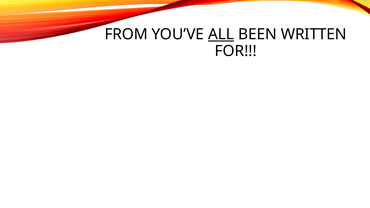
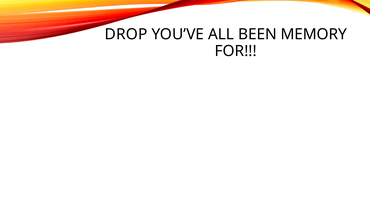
FROM: FROM -> DROP
ALL underline: present -> none
WRITTEN: WRITTEN -> MEMORY
